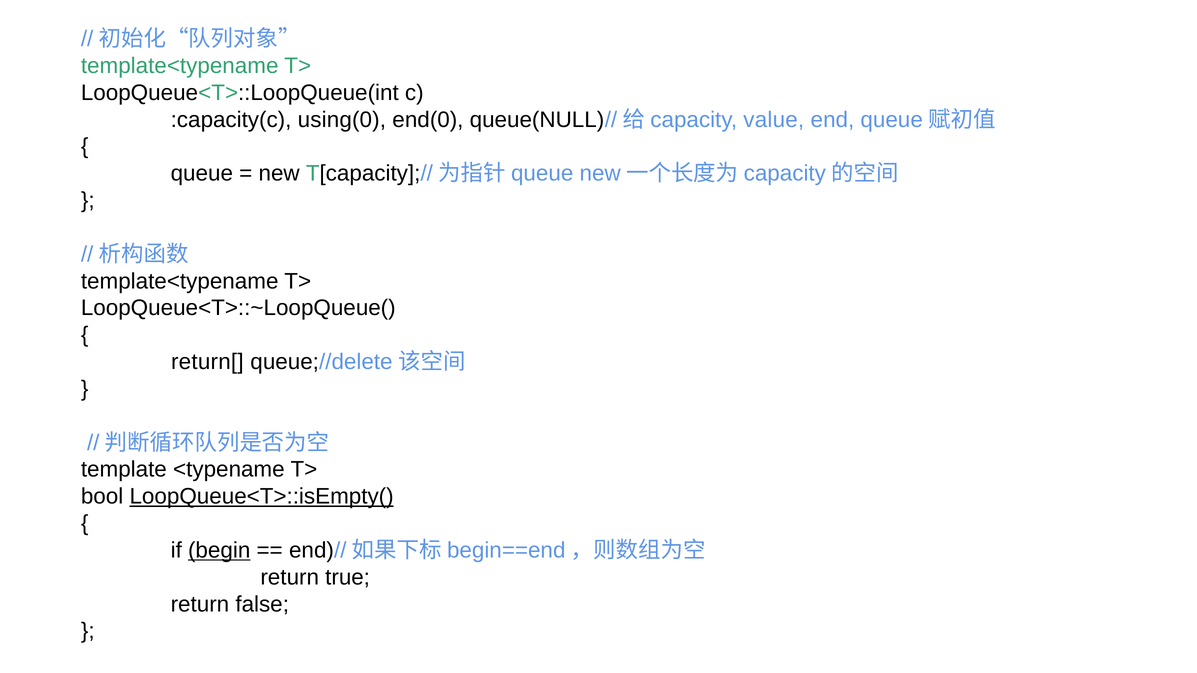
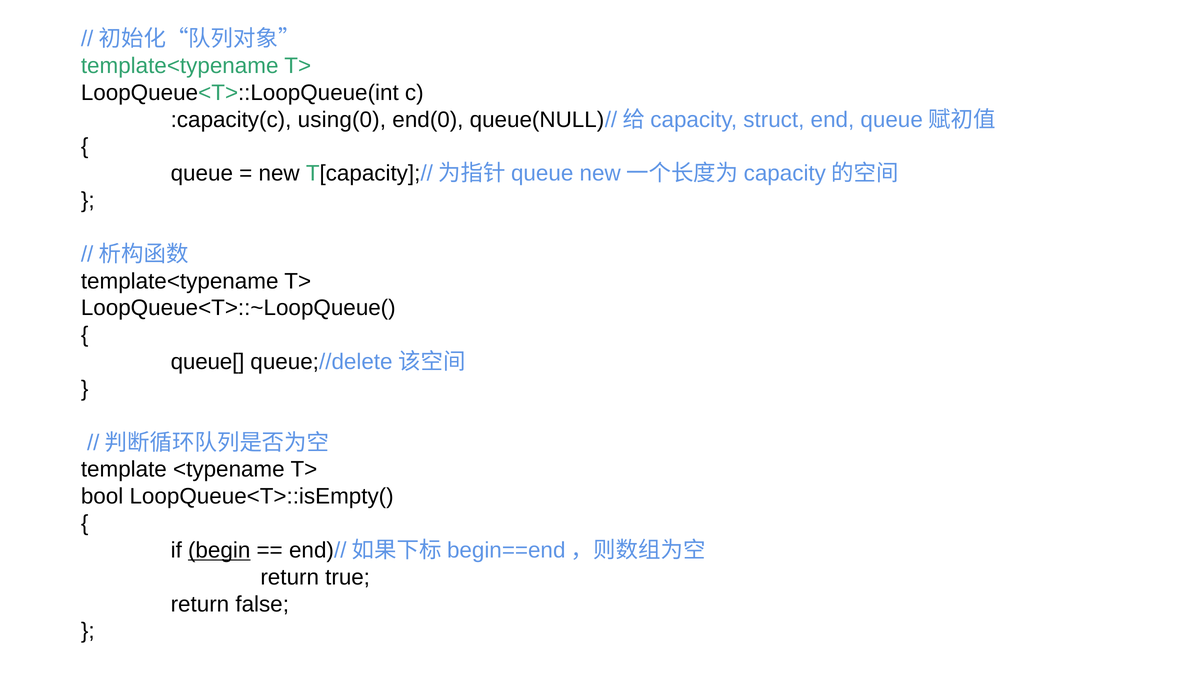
value: value -> struct
return[: return[ -> queue[
LoopQueue<T>::isEmpty( underline: present -> none
